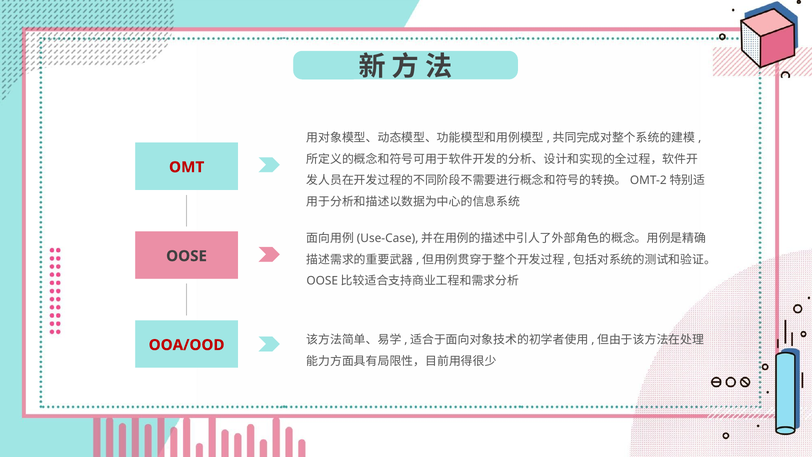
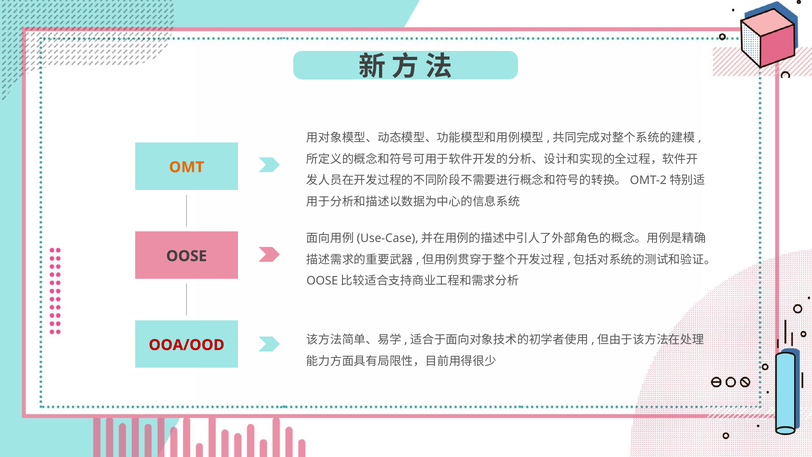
OMT colour: red -> orange
